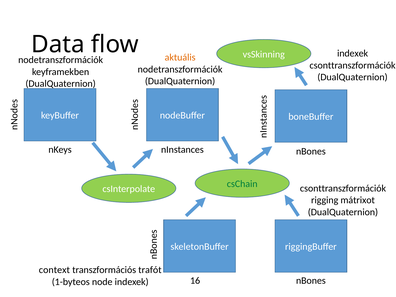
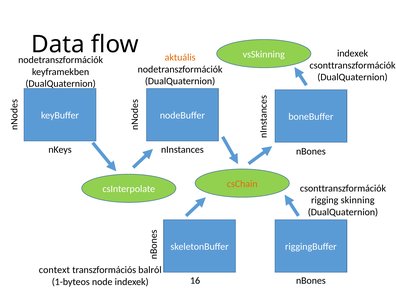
csChain colour: green -> orange
mátrixot: mátrixot -> skinning
trafót: trafót -> balról
